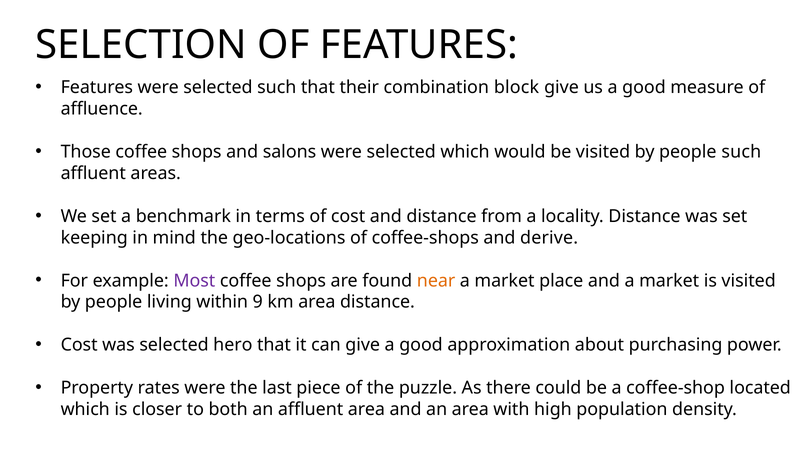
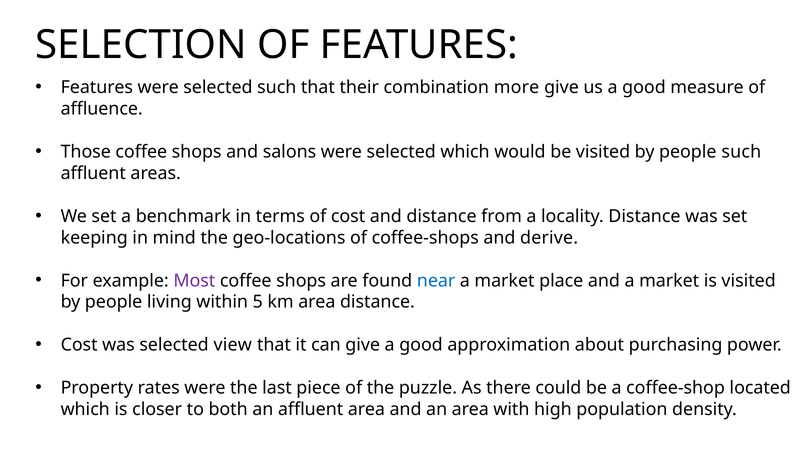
block: block -> more
near colour: orange -> blue
9: 9 -> 5
hero: hero -> view
